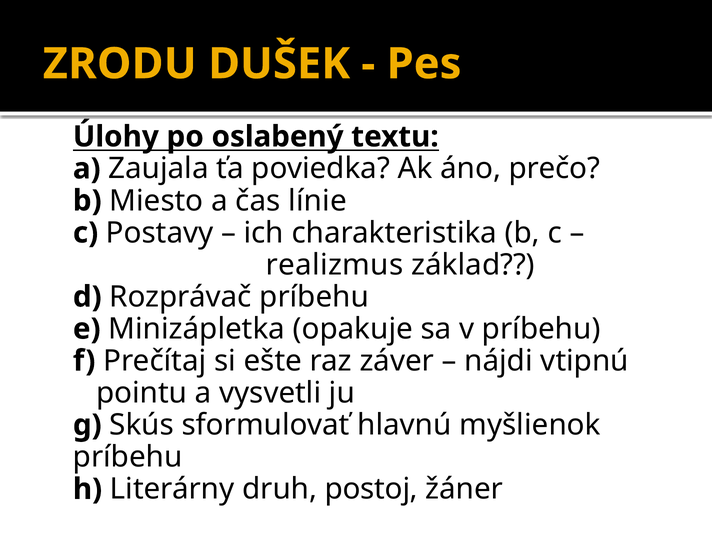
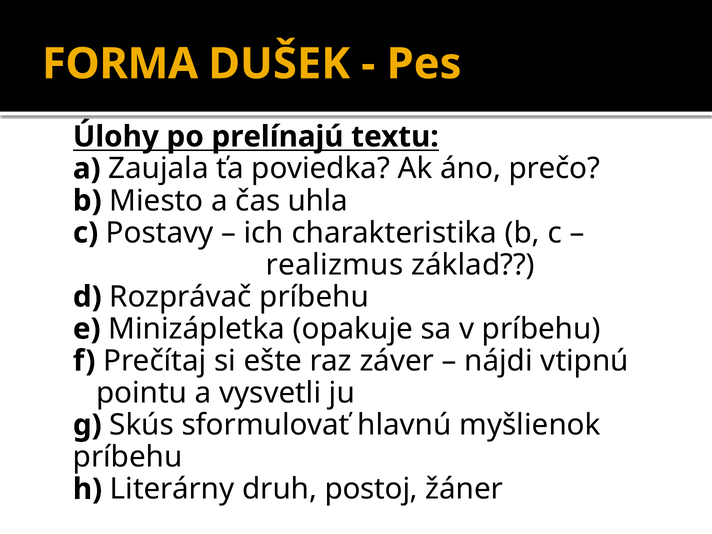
ZRODU: ZRODU -> FORMA
oslabený: oslabený -> prelínajú
línie: línie -> uhla
